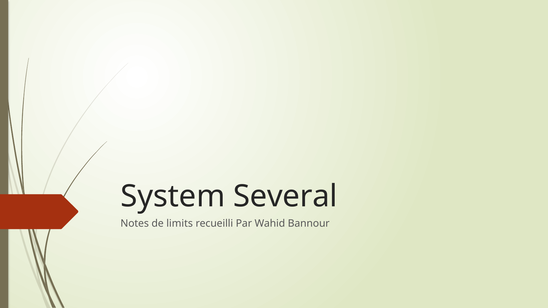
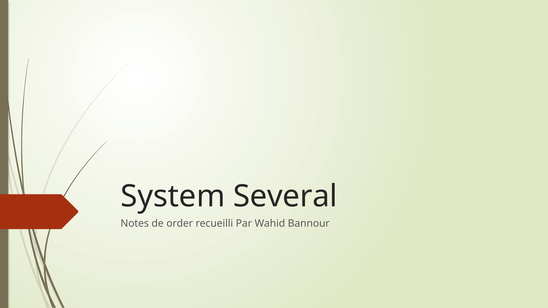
limits: limits -> order
